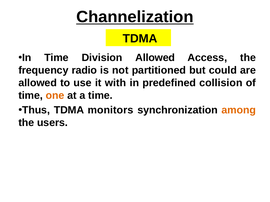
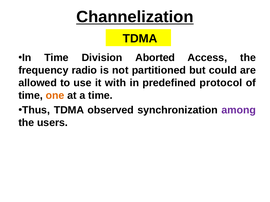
Division Allowed: Allowed -> Aborted
collision: collision -> protocol
monitors: monitors -> observed
among colour: orange -> purple
